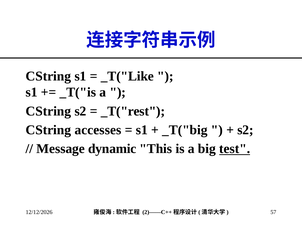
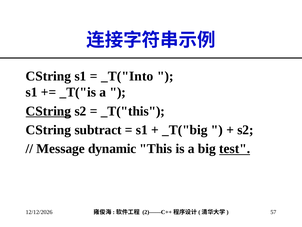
_T("Like: _T("Like -> _T("Into
CString at (48, 111) underline: none -> present
_T("rest: _T("rest -> _T("this
accesses: accesses -> subtract
